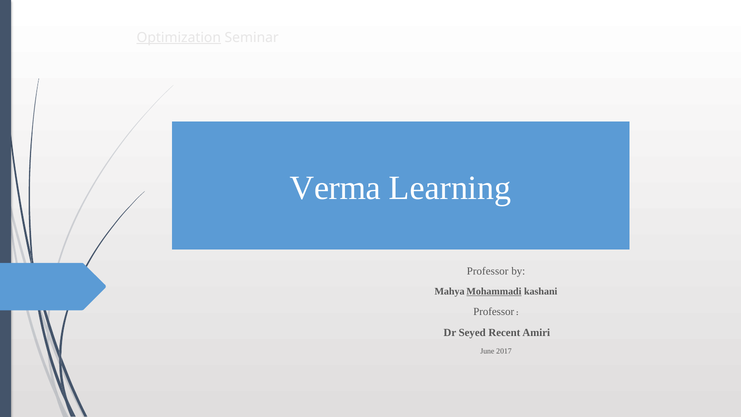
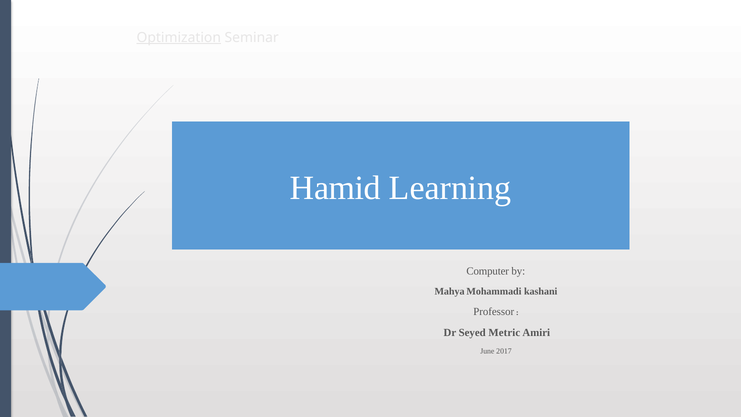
Verma: Verma -> Hamid
Professor at (488, 271): Professor -> Computer
Mohammadi underline: present -> none
Recent: Recent -> Metric
